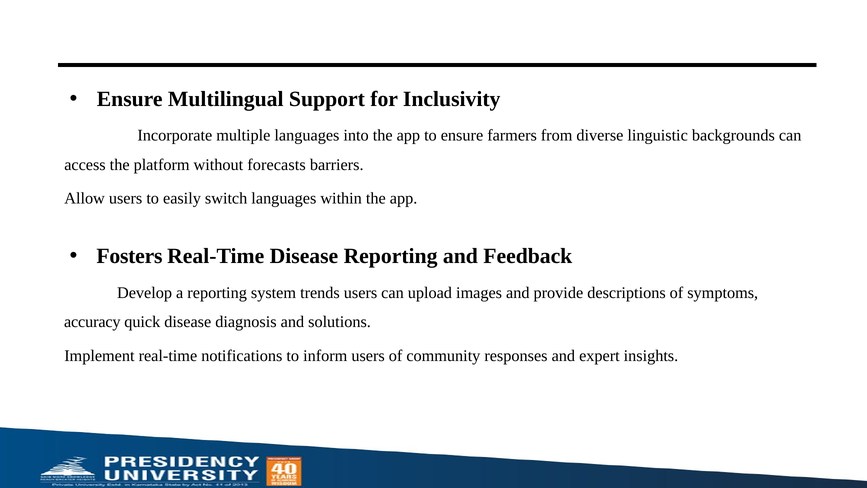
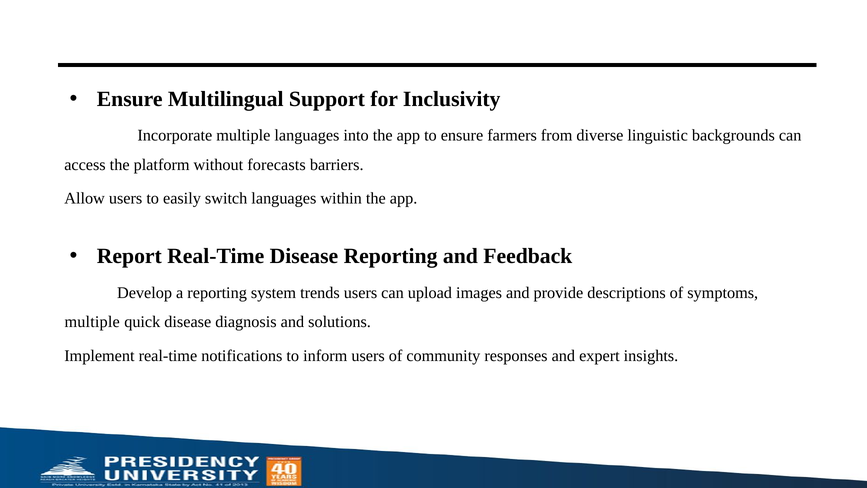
Fosters: Fosters -> Report
accuracy at (92, 322): accuracy -> multiple
